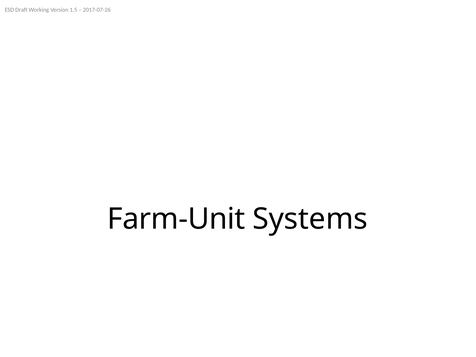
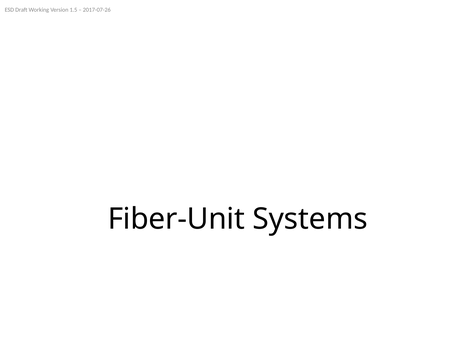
Farm-Unit: Farm-Unit -> Fiber-Unit
